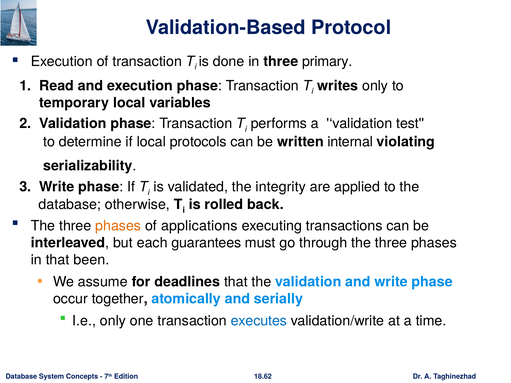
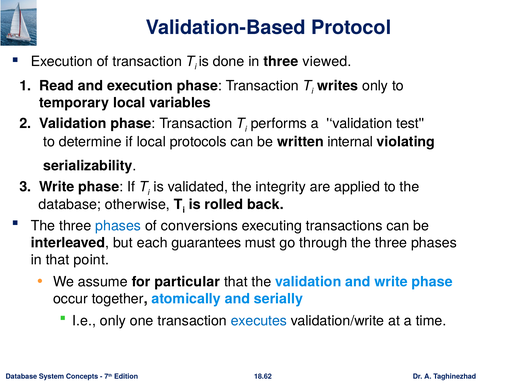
primary: primary -> viewed
phases at (118, 226) colour: orange -> blue
applications: applications -> conversions
been: been -> point
deadlines: deadlines -> particular
